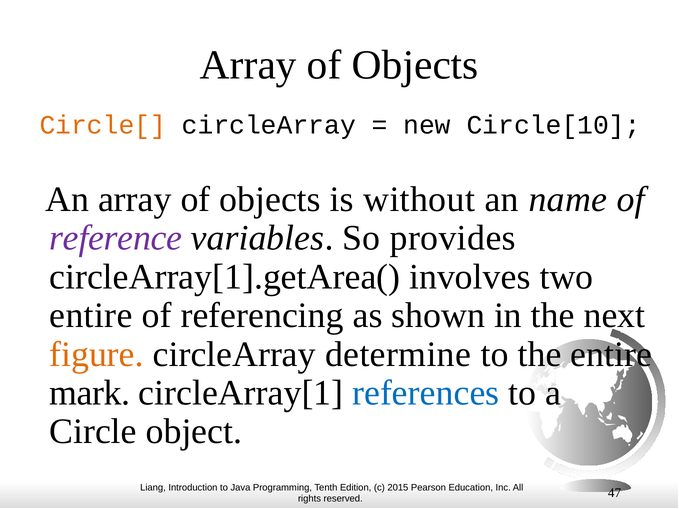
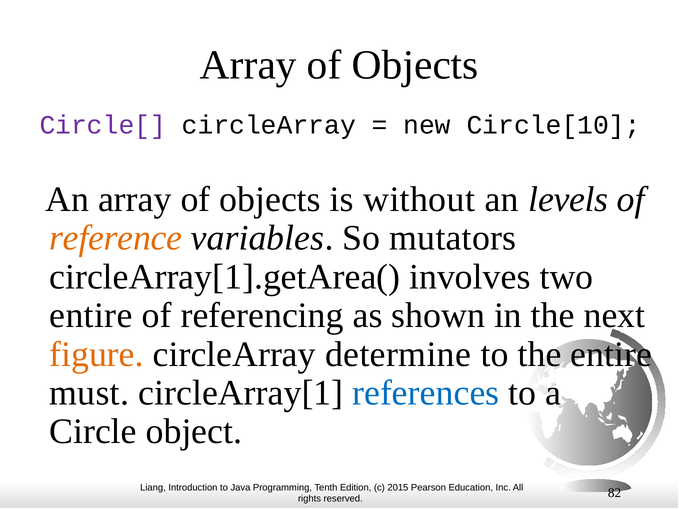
Circle[ colour: orange -> purple
name: name -> levels
reference colour: purple -> orange
provides: provides -> mutators
mark: mark -> must
47: 47 -> 82
